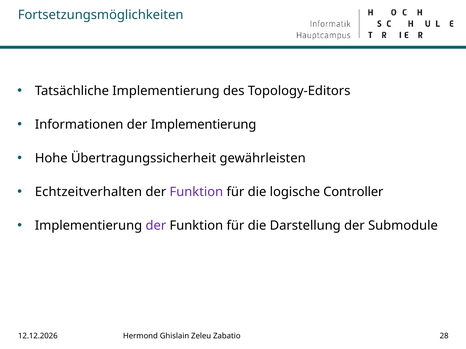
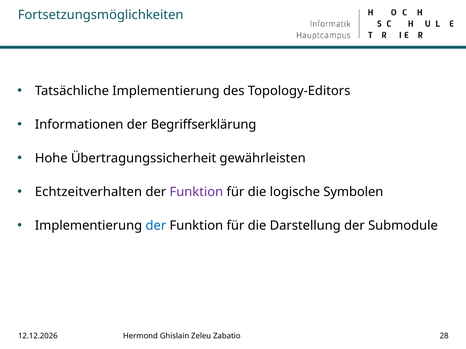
der Implementierung: Implementierung -> Begriffserklärung
Controller: Controller -> Symbolen
der at (156, 226) colour: purple -> blue
